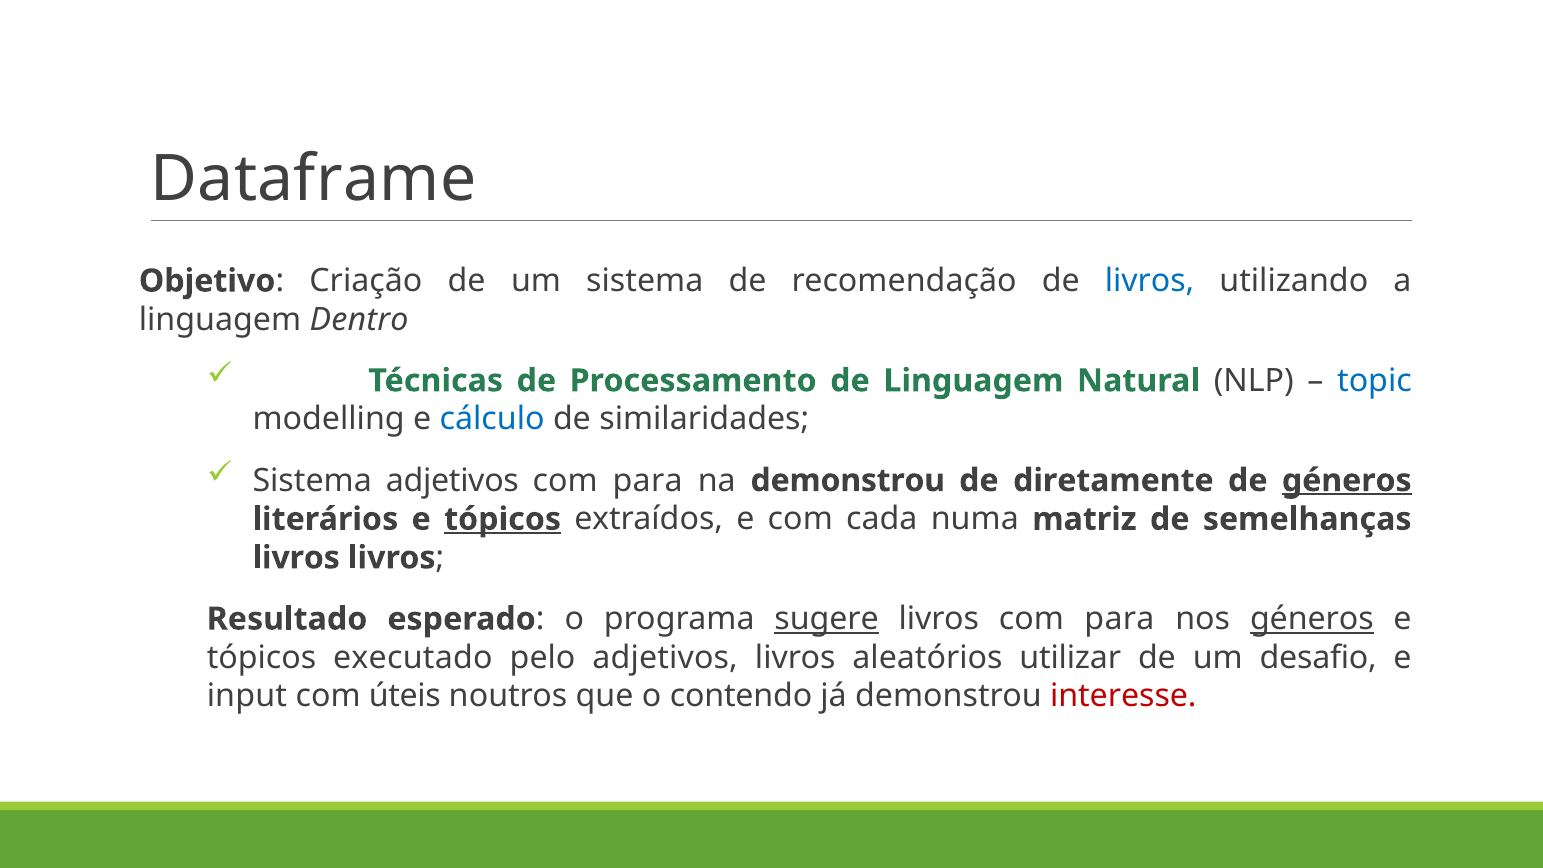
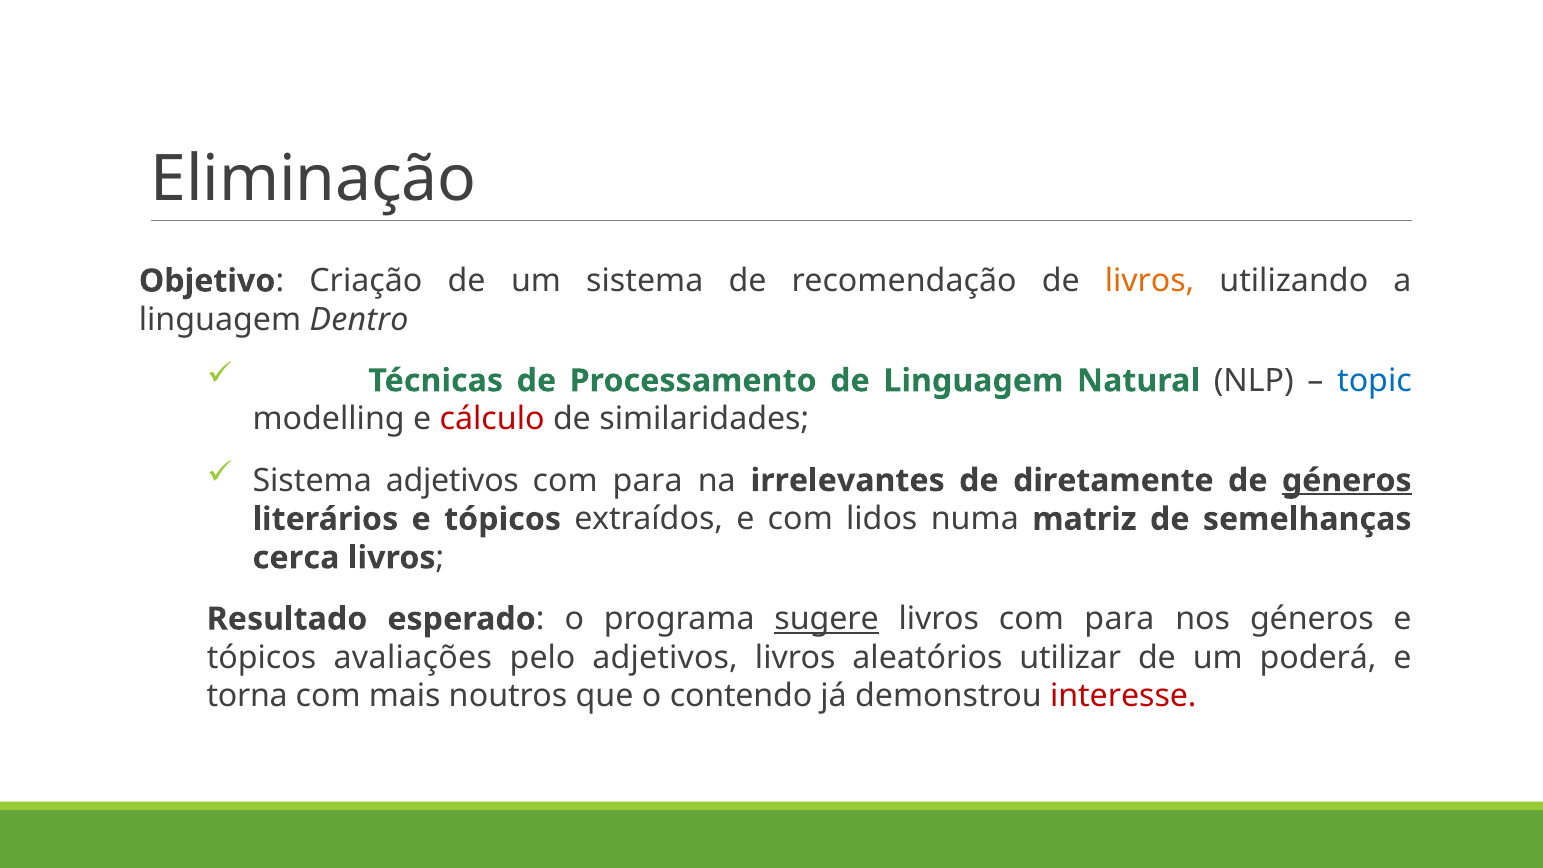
Dataframe: Dataframe -> Eliminação
livros at (1150, 281) colour: blue -> orange
cálculo colour: blue -> red
na demonstrou: demonstrou -> irrelevantes
tópicos at (503, 519) underline: present -> none
cada: cada -> lidos
livros at (296, 558): livros -> cerca
géneros at (1312, 619) underline: present -> none
executado: executado -> avaliações
desafio: desafio -> poderá
input: input -> torna
úteis: úteis -> mais
